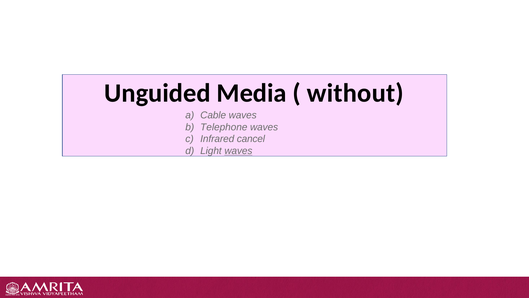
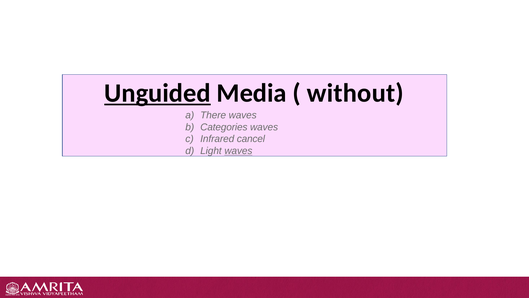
Unguided underline: none -> present
Cable: Cable -> There
Telephone: Telephone -> Categories
